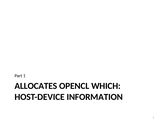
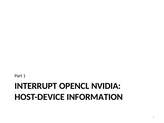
ALLOCATES: ALLOCATES -> INTERRUPT
WHICH: WHICH -> NVIDIA
